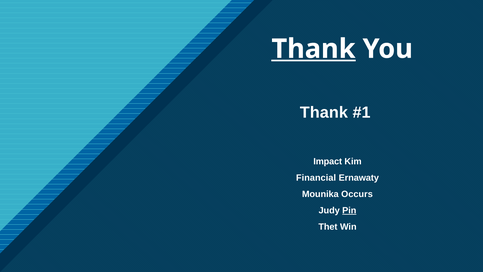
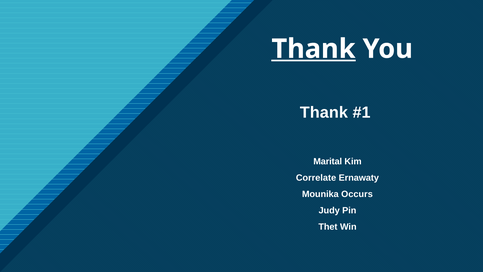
Impact: Impact -> Marital
Financial: Financial -> Correlate
Pin underline: present -> none
